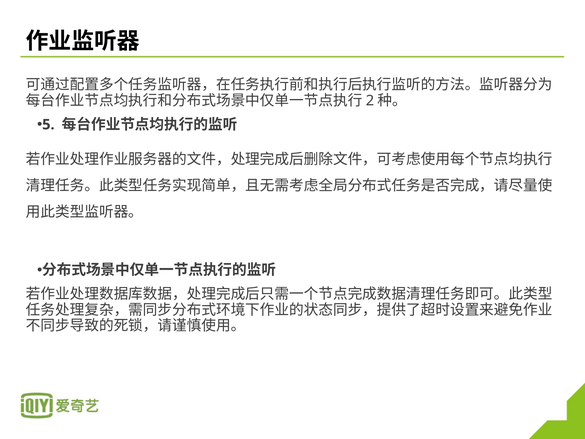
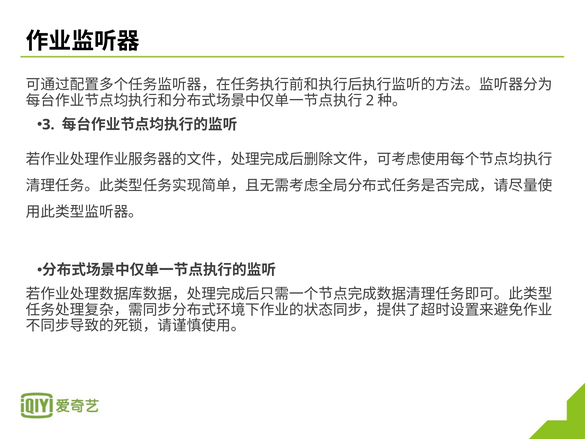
5: 5 -> 3
